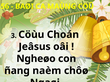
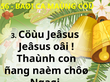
Cöùu Choán: Choán -> Jeâsus
Ngheøo: Ngheøo -> Thaùnh
